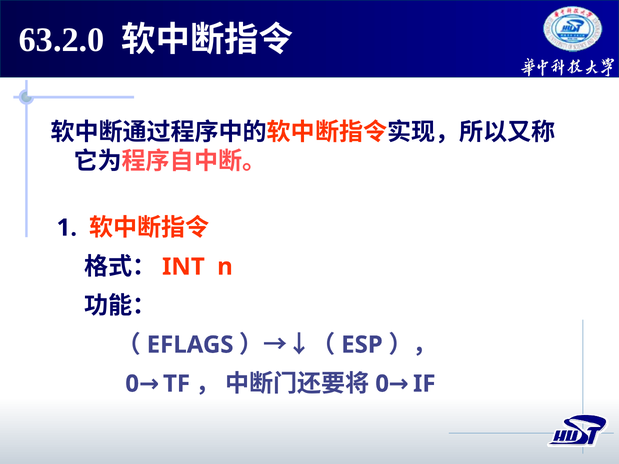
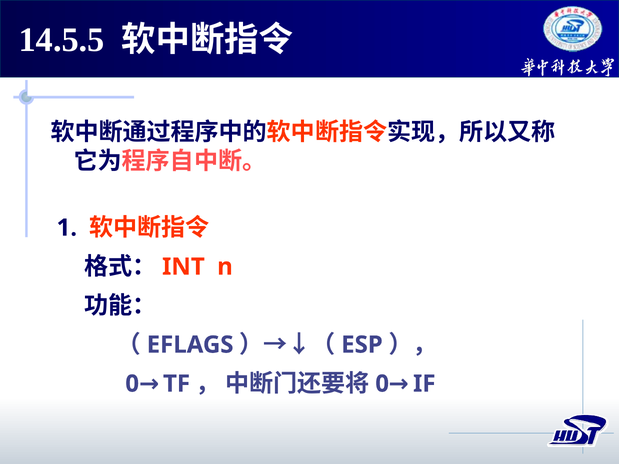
63.2.0: 63.2.0 -> 14.5.5
